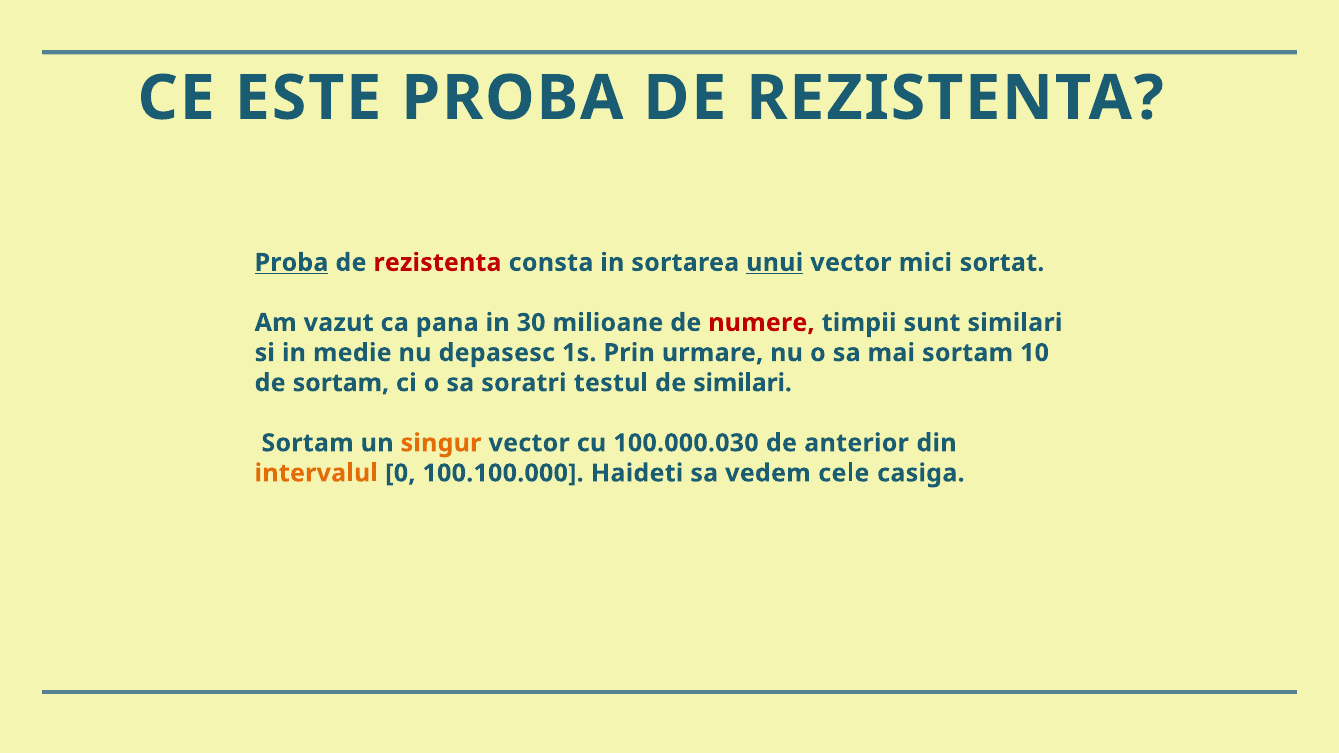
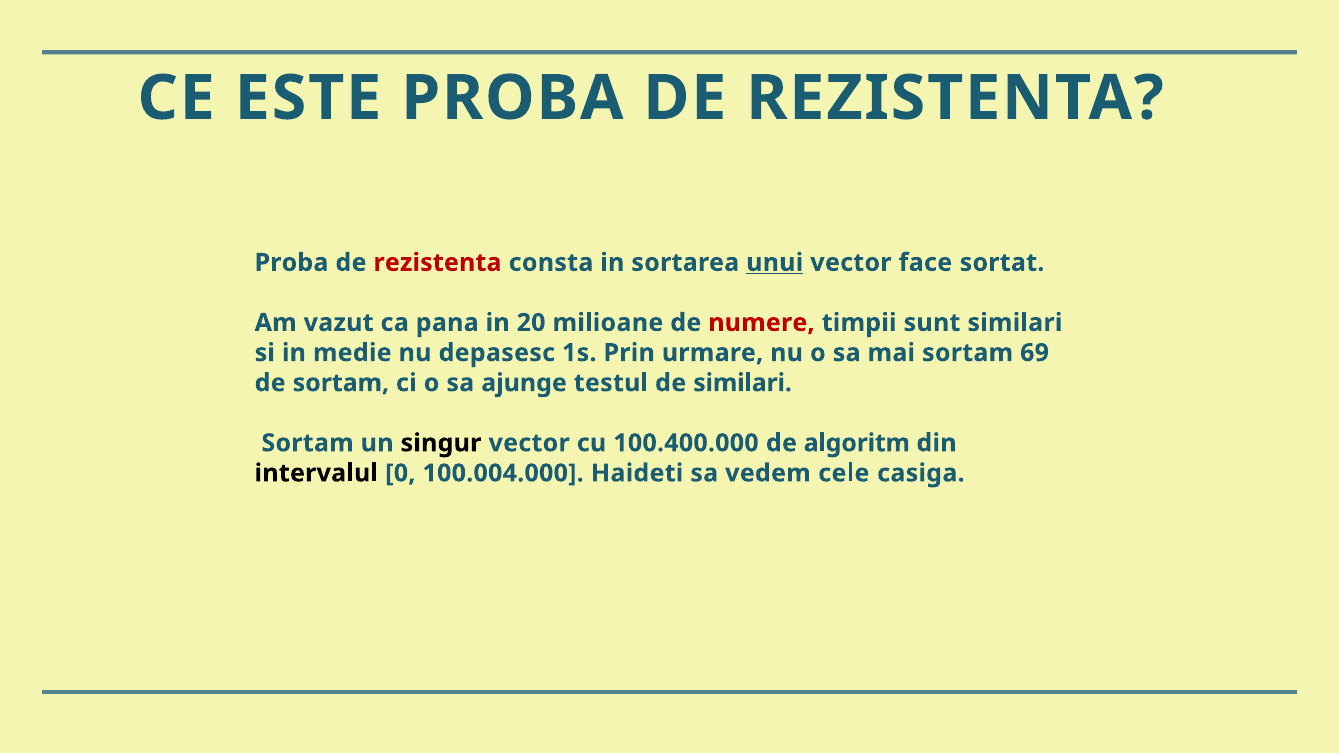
Proba at (291, 263) underline: present -> none
mici: mici -> face
30: 30 -> 20
10: 10 -> 69
soratri: soratri -> ajunge
singur colour: orange -> black
100.000.030: 100.000.030 -> 100.400.000
anterior: anterior -> algoritm
intervalul colour: orange -> black
100.100.000: 100.100.000 -> 100.004.000
